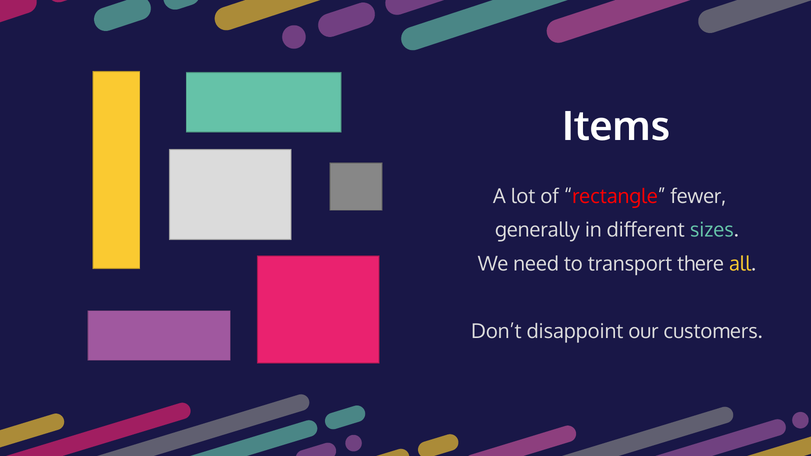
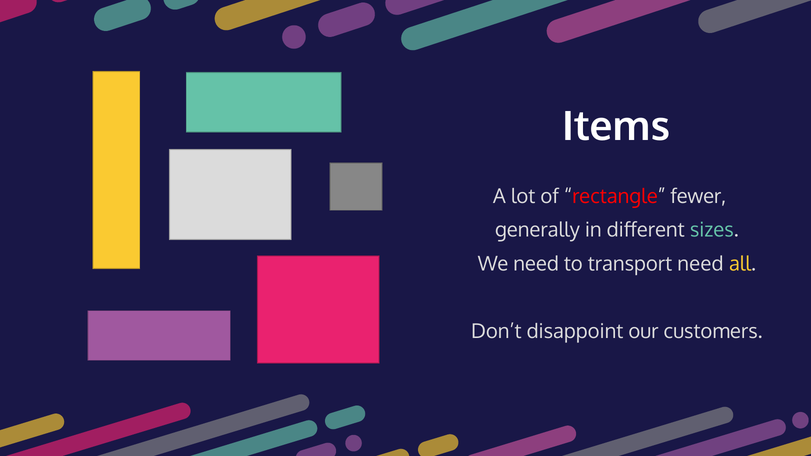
transport there: there -> need
